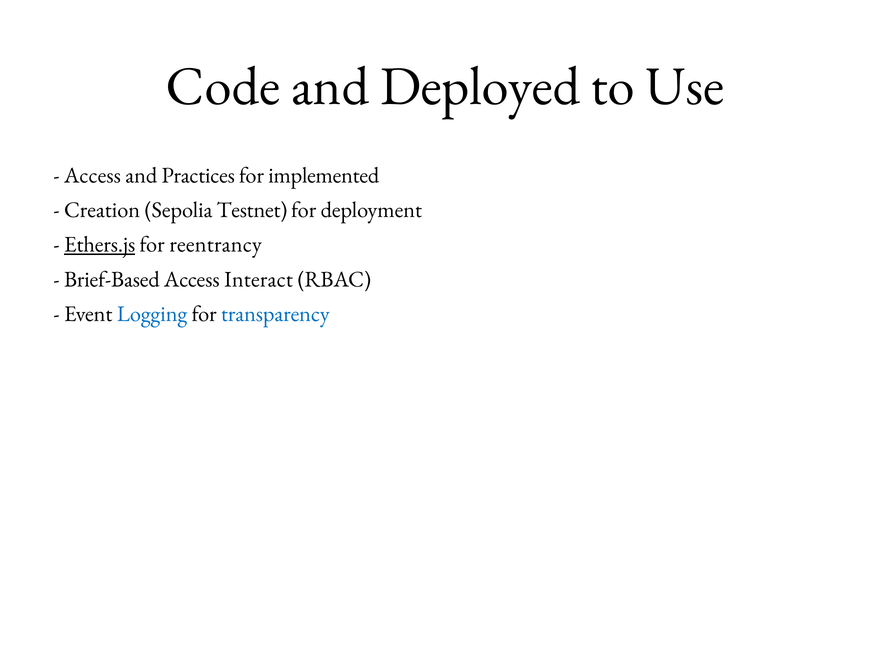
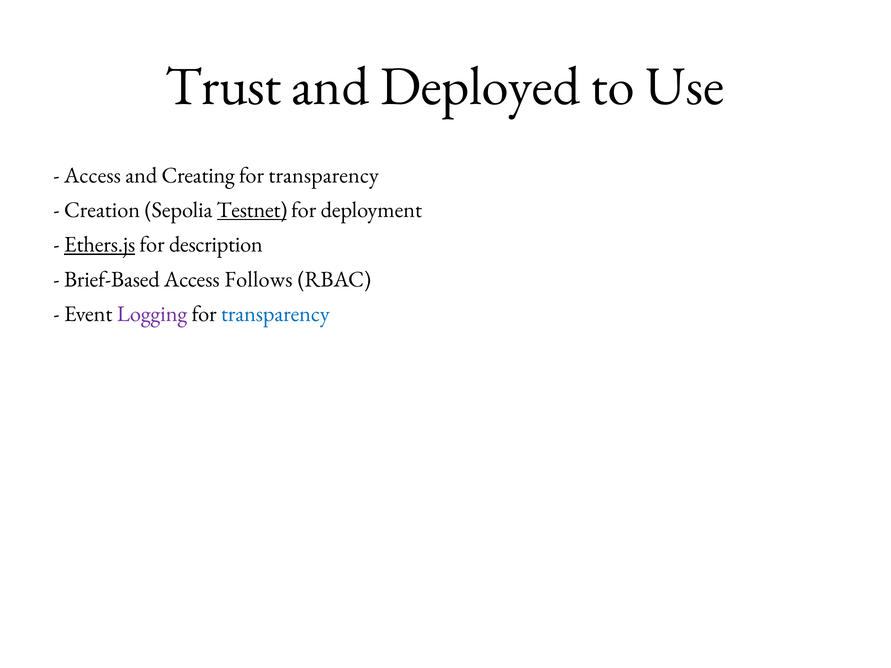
Code: Code -> Trust
Practices: Practices -> Creating
implemented at (324, 175): implemented -> transparency
Testnet underline: none -> present
reentrancy: reentrancy -> description
Interact: Interact -> Follows
Logging colour: blue -> purple
